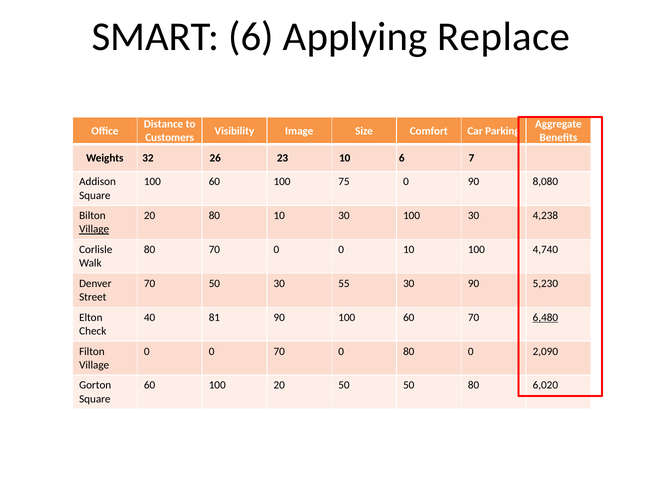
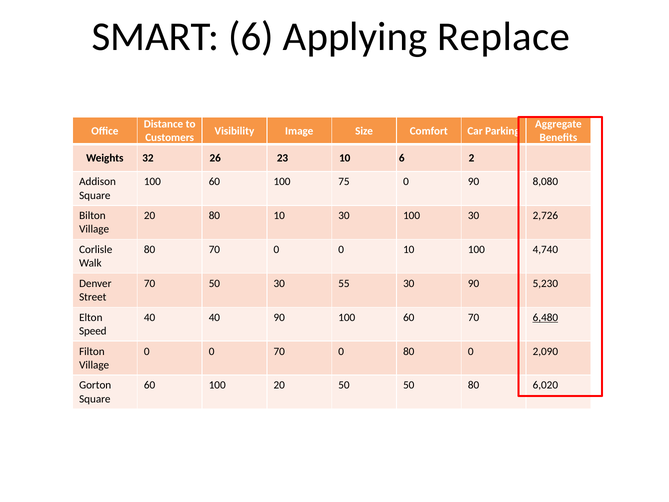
7: 7 -> 2
4,238: 4,238 -> 2,726
Village at (94, 229) underline: present -> none
40 81: 81 -> 40
Check: Check -> Speed
